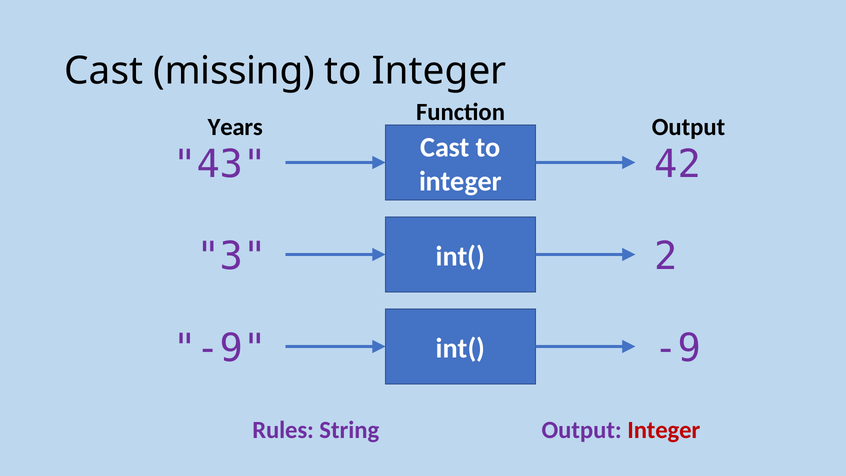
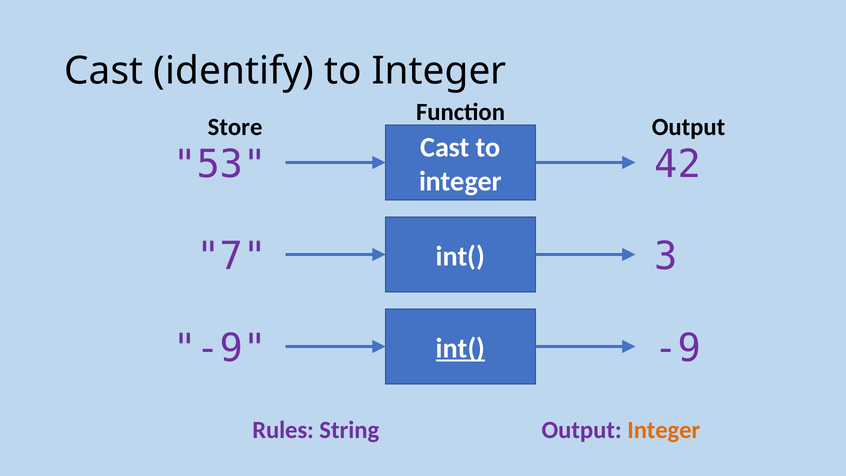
missing: missing -> identify
Years: Years -> Store
43: 43 -> 53
3: 3 -> 7
2: 2 -> 3
int( at (460, 348) underline: none -> present
Integer at (664, 430) colour: red -> orange
